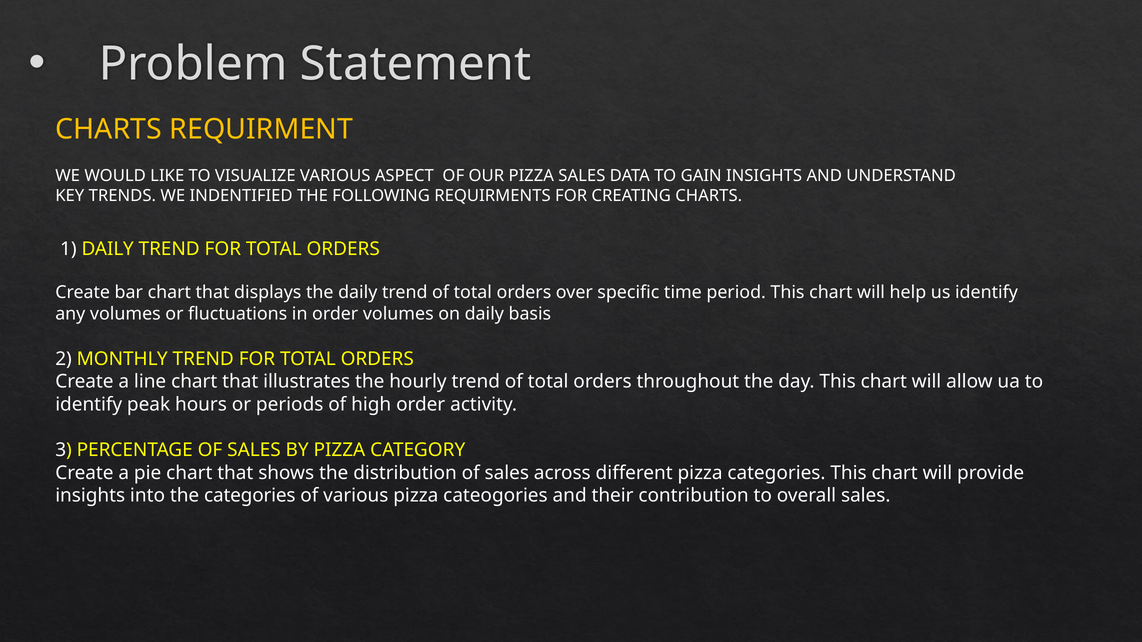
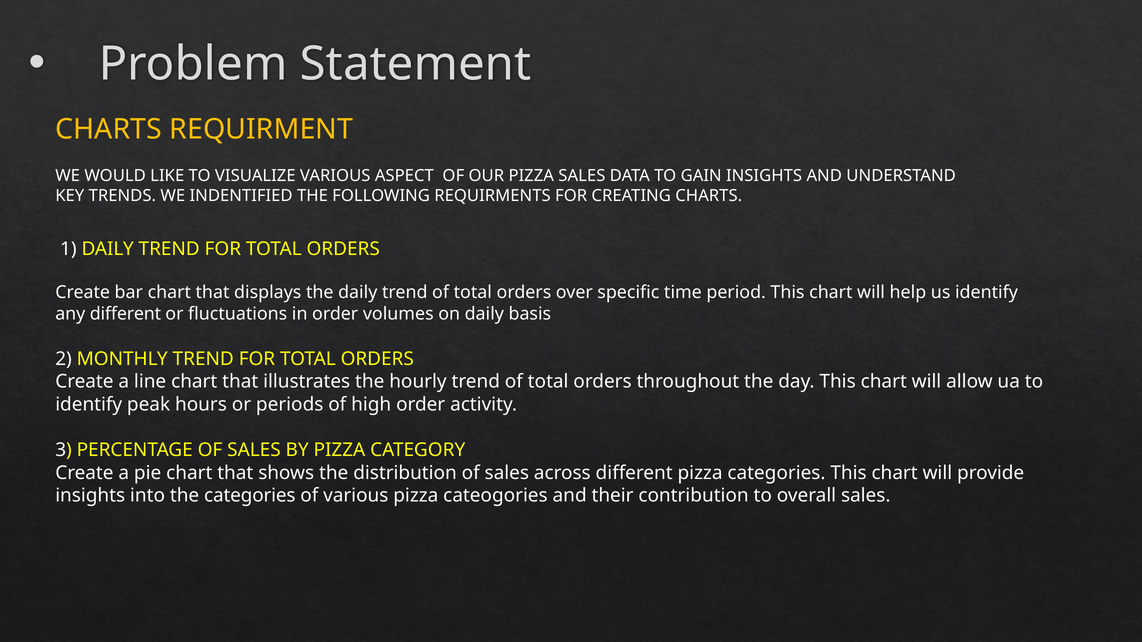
any volumes: volumes -> different
